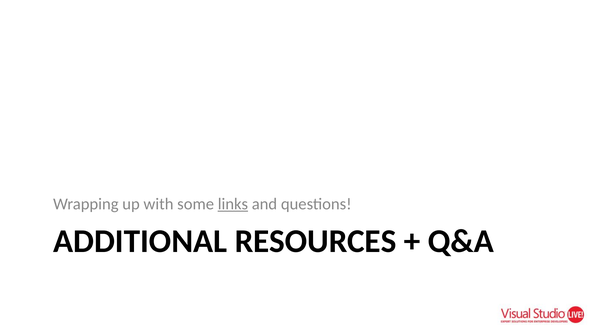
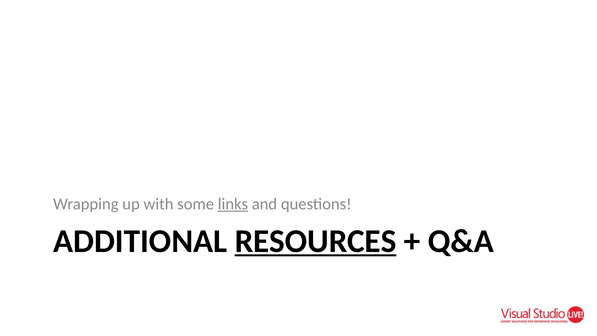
RESOURCES underline: none -> present
